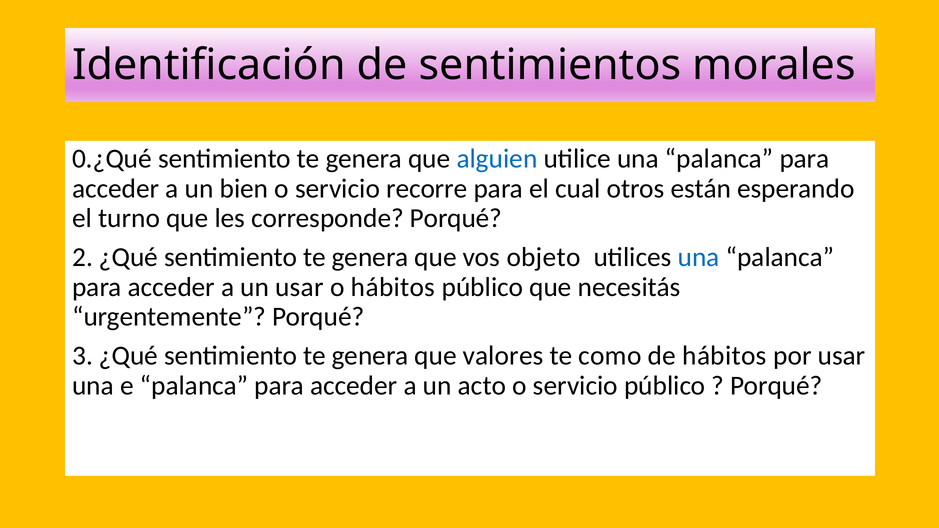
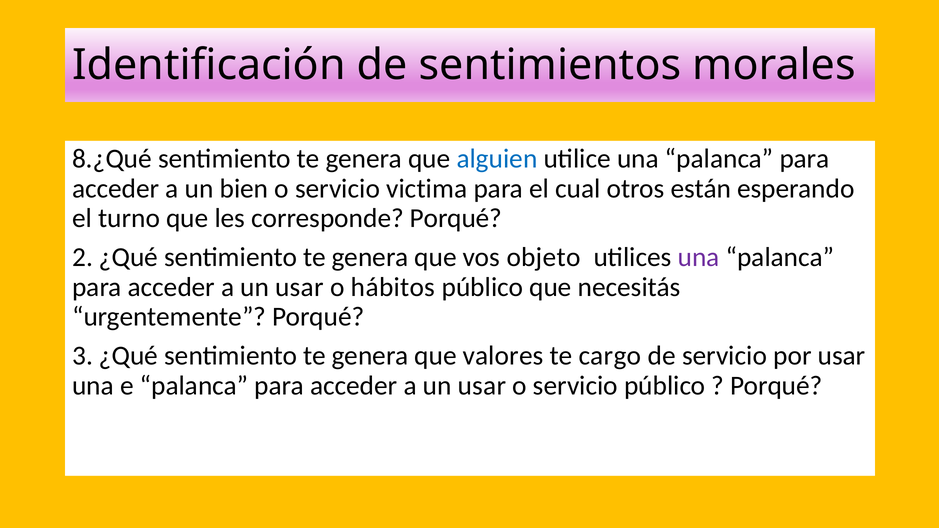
0.¿Qué: 0.¿Qué -> 8.¿Qué
recorre: recorre -> victima
una at (699, 258) colour: blue -> purple
como: como -> cargo
de hábitos: hábitos -> servicio
acto at (482, 386): acto -> usar
